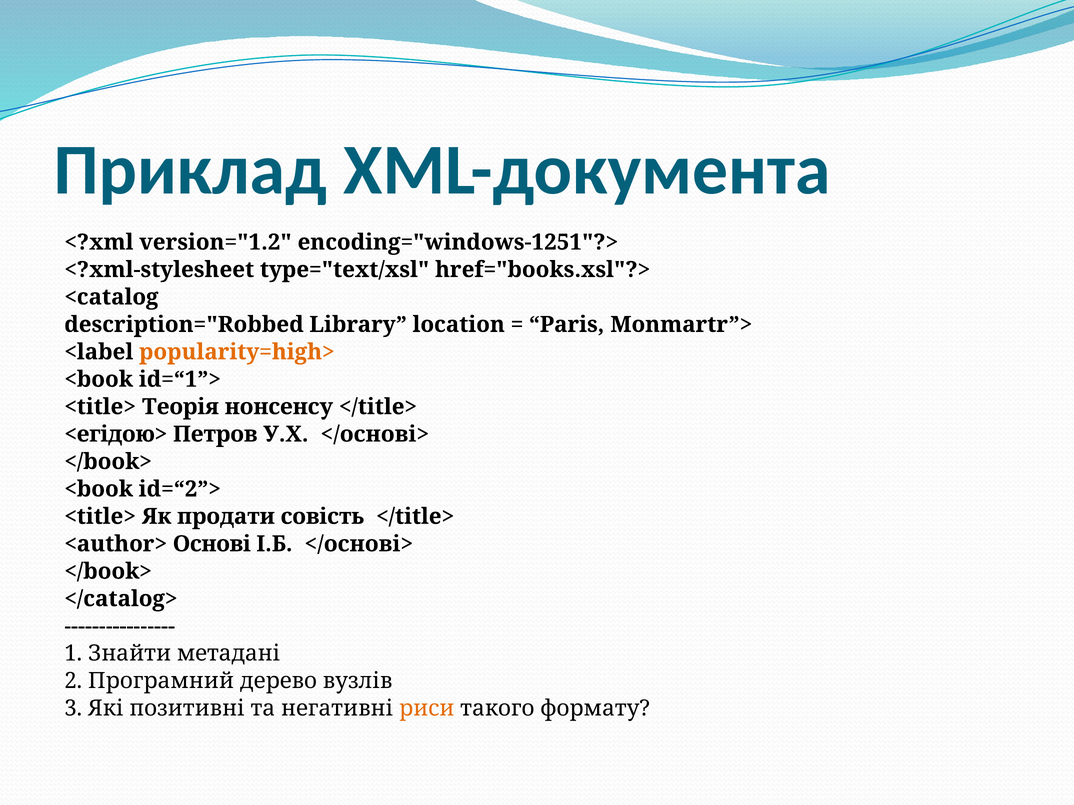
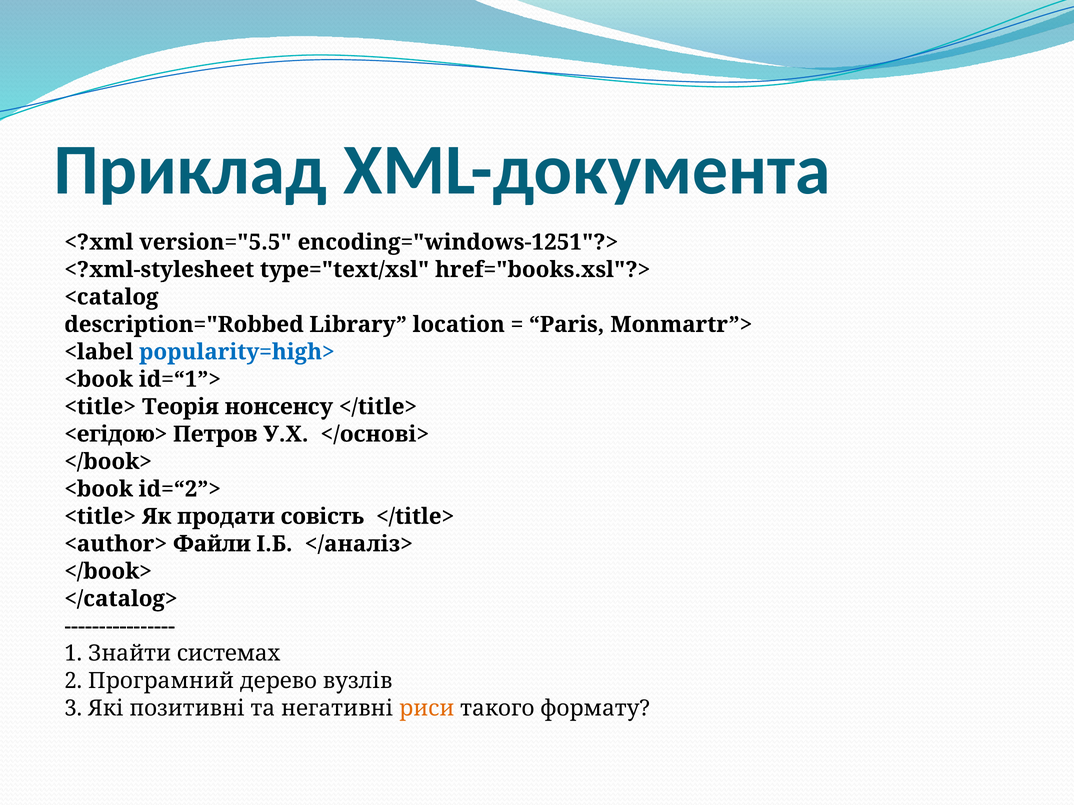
version="1.2: version="1.2 -> version="5.5
popularity=high> colour: orange -> blue
Основі: Основі -> Файли
І.Б </основі>: </основі> -> </аналіз>
метадані: метадані -> системах
